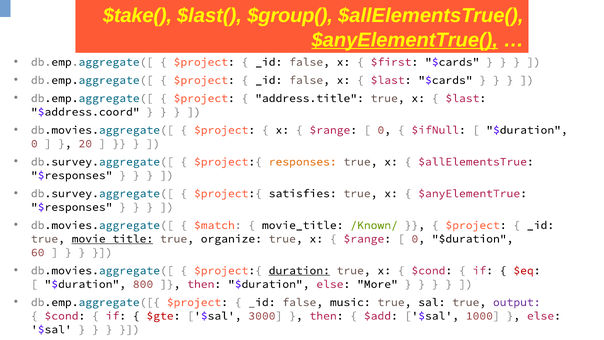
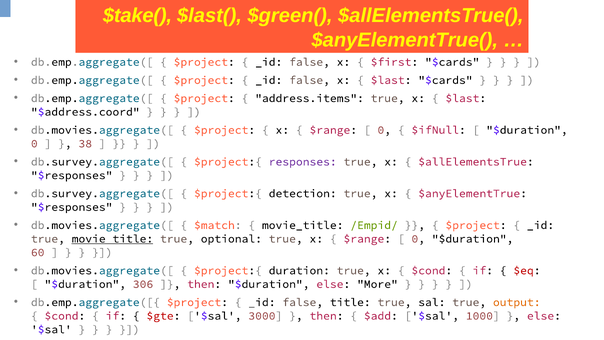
$group(: $group( -> $green(
$anyElementTrue( underline: present -> none
address.title: address.title -> address.items
20: 20 -> 38
responses colour: orange -> purple
satisfies: satisfies -> detection
/Known/: /Known/ -> /Empid/
organize: organize -> optional
duration underline: present -> none
800: 800 -> 306
music: music -> title
output colour: purple -> orange
